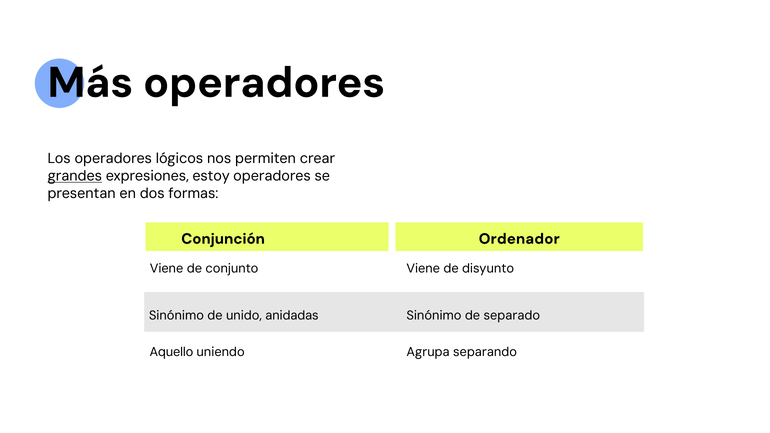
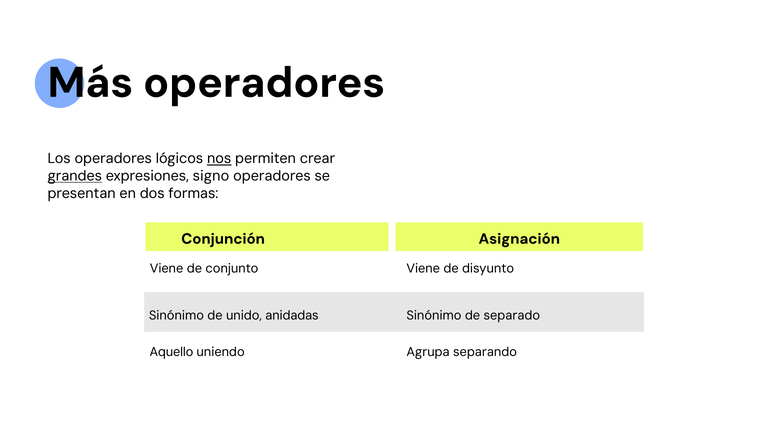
nos underline: none -> present
estoy: estoy -> signo
Ordenador: Ordenador -> Asignación
